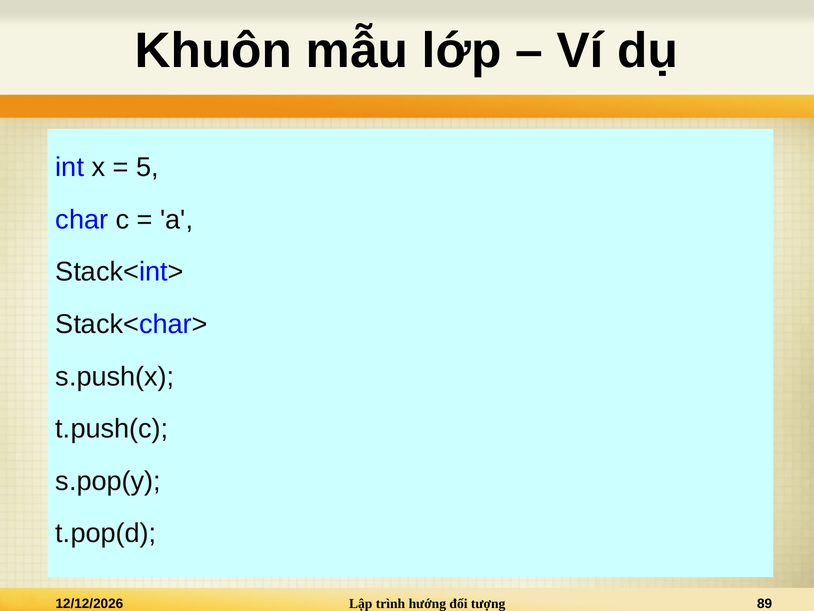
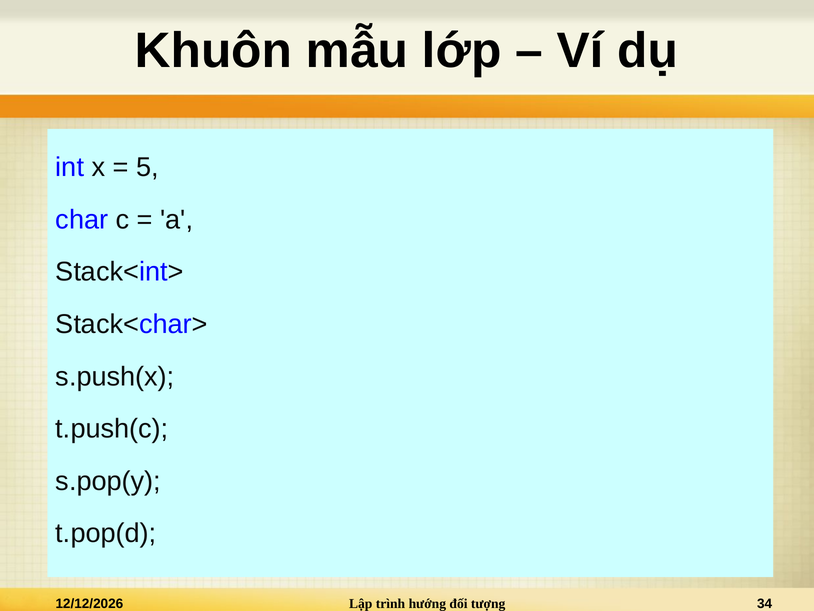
89: 89 -> 34
